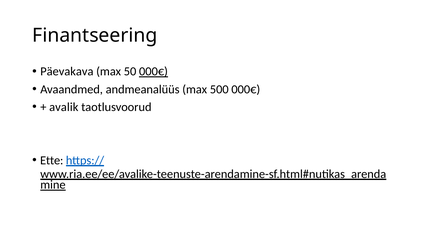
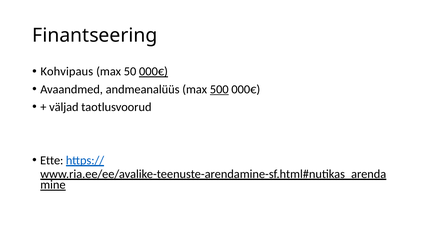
Päevakava: Päevakava -> Kohvipaus
500 underline: none -> present
avalik: avalik -> väljad
